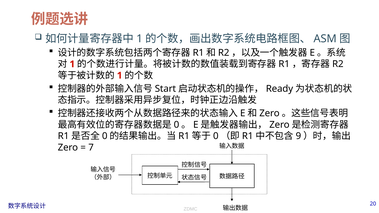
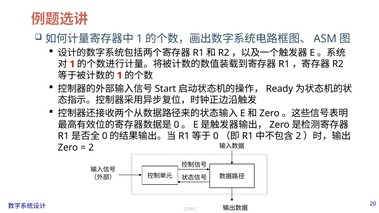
9 at (298, 136): 9 -> 2
7 at (91, 148): 7 -> 2
